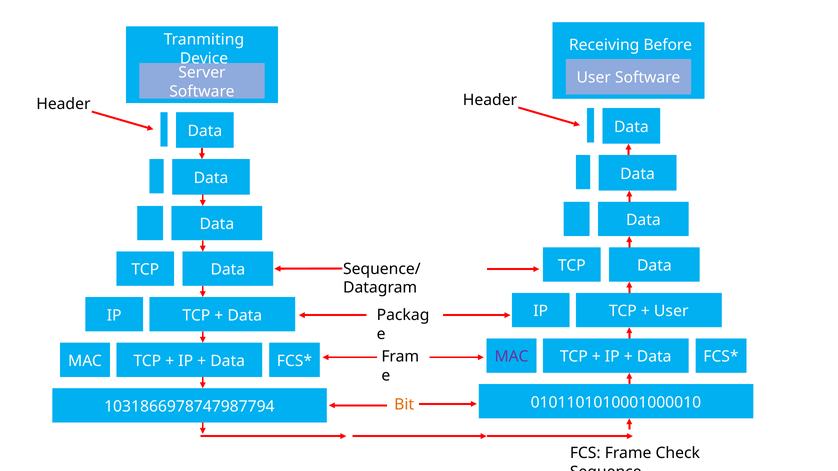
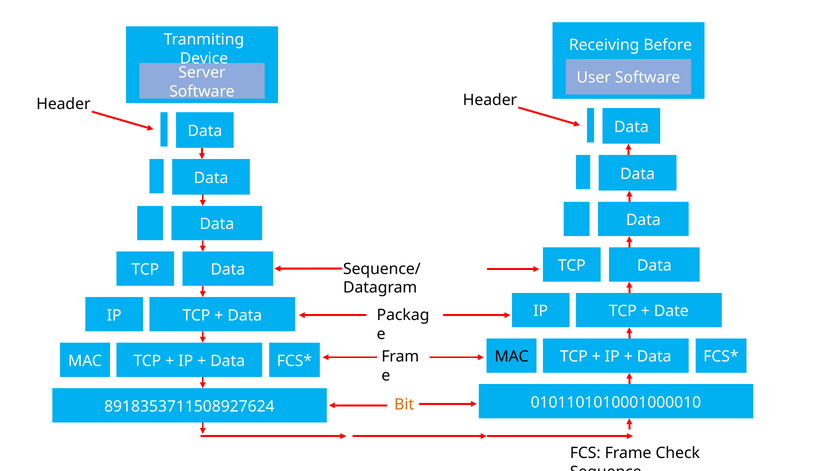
User at (671, 311): User -> Date
MAC at (512, 357) colour: purple -> black
1031866978747987794: 1031866978747987794 -> 8918353711508927624
